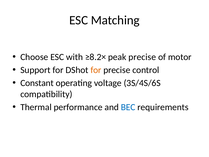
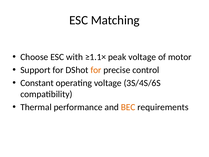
≥8.2×: ≥8.2× -> ≥1.1×
peak precise: precise -> voltage
BEC colour: blue -> orange
